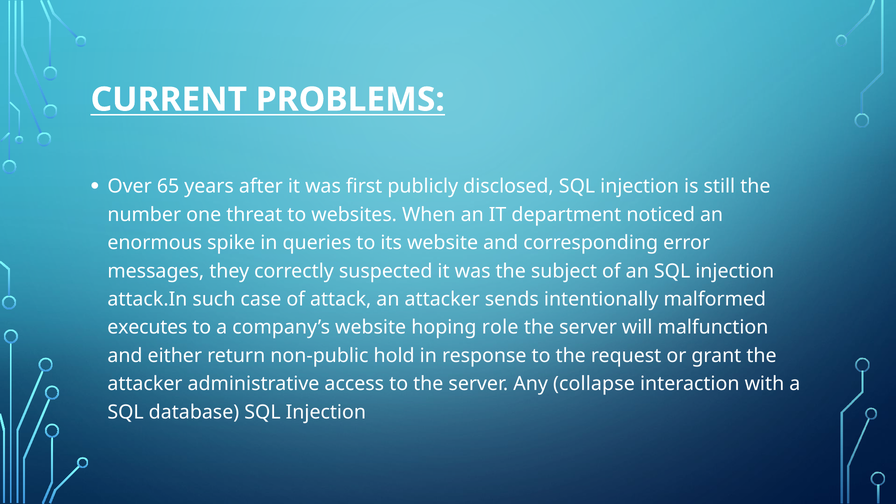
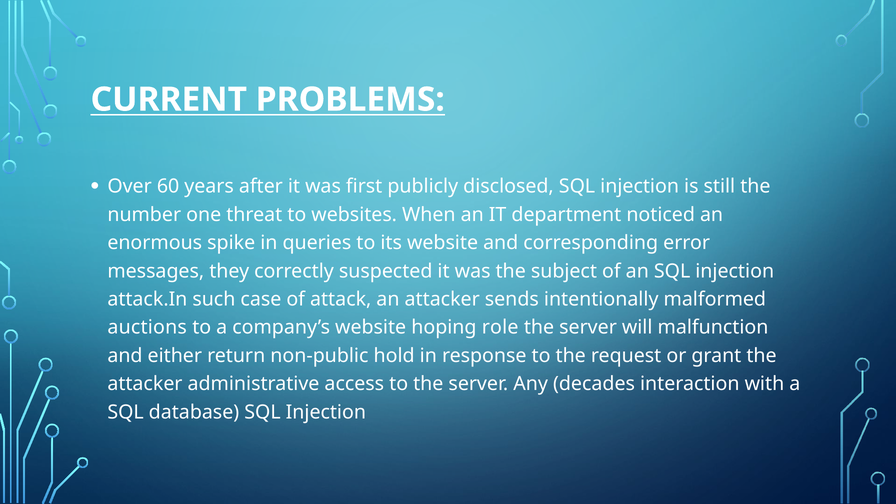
65: 65 -> 60
executes: executes -> auctions
collapse: collapse -> decades
